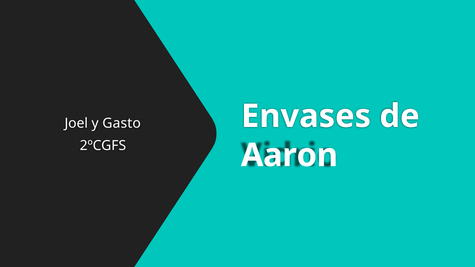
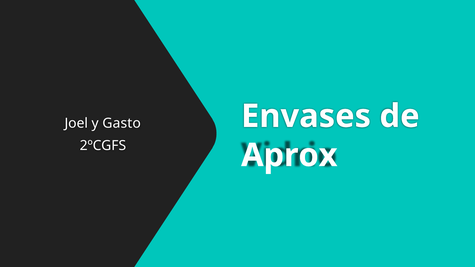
Aaron: Aaron -> Aprox
